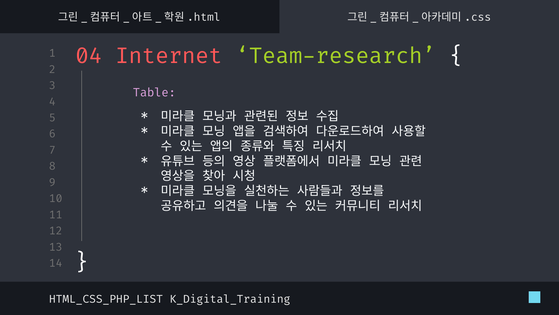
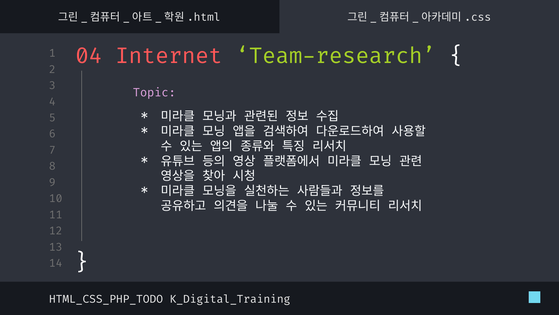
Table: Table -> Topic
HTML_CSS_PHP_LIST: HTML_CSS_PHP_LIST -> HTML_CSS_PHP_TODO
